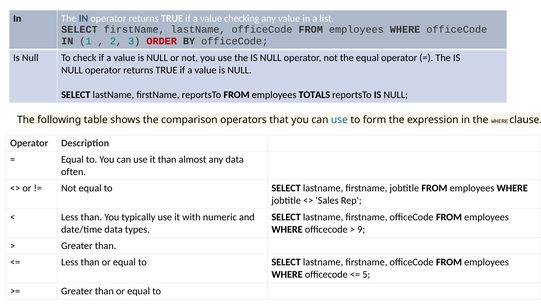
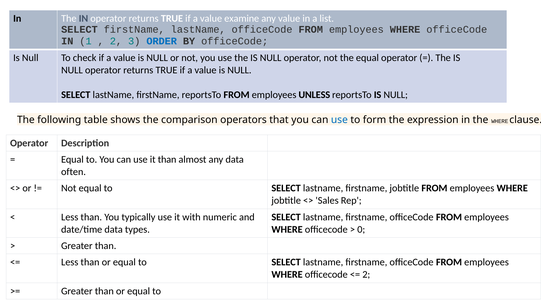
checking: checking -> examine
ORDER colour: red -> blue
TOTALS: TOTALS -> UNLESS
9: 9 -> 0
5 at (366, 275): 5 -> 2
